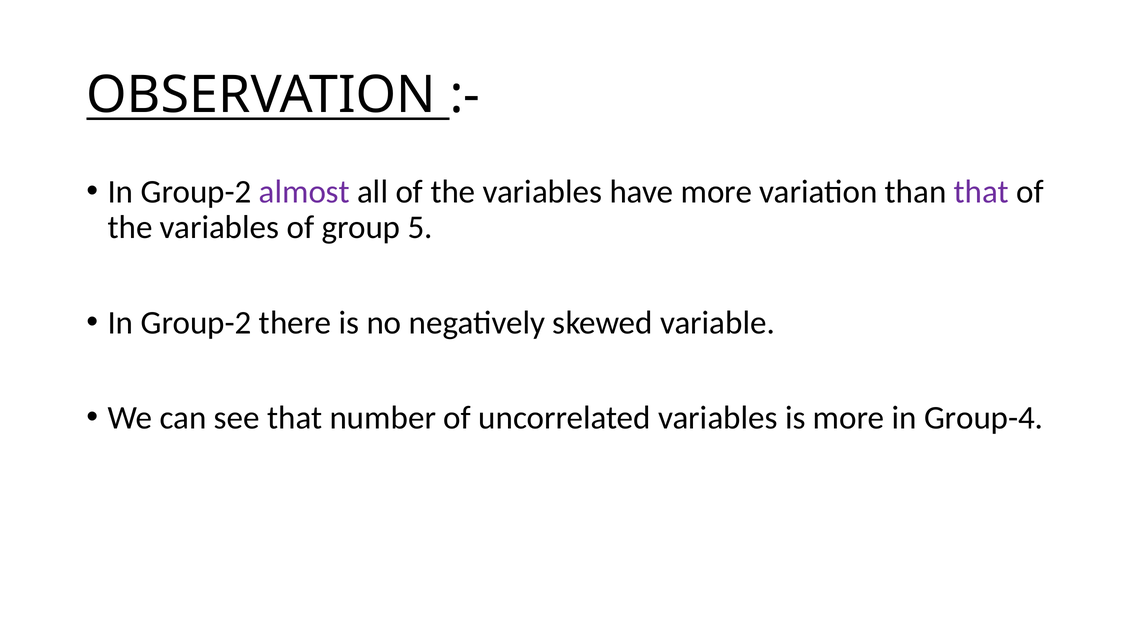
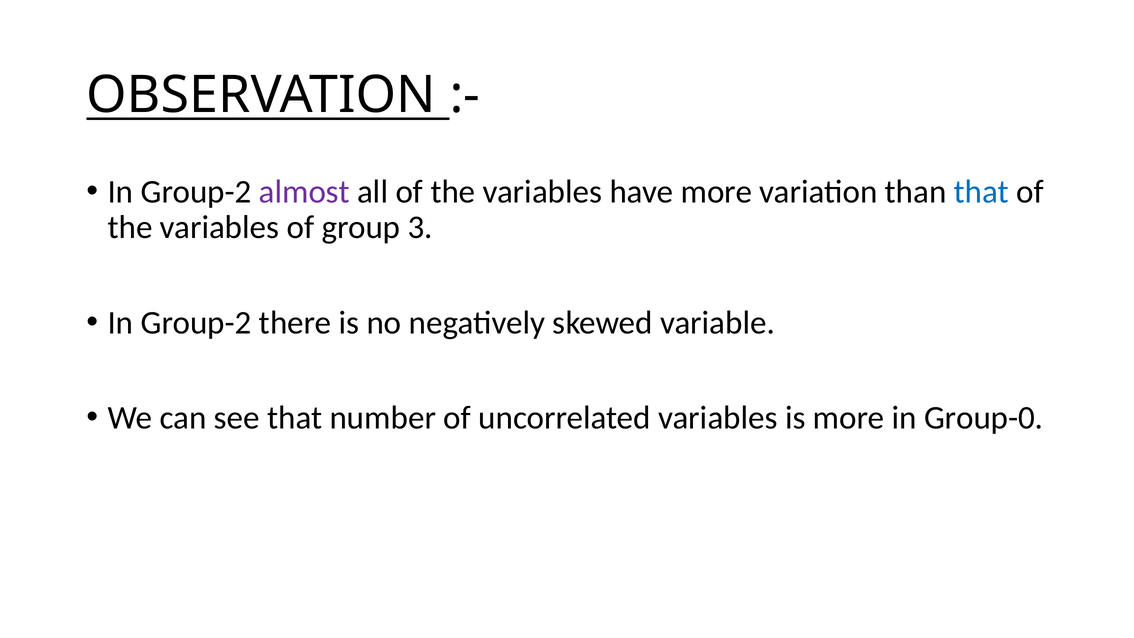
that at (981, 192) colour: purple -> blue
5: 5 -> 3
Group-4: Group-4 -> Group-0
